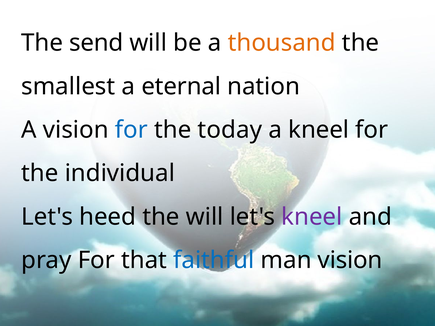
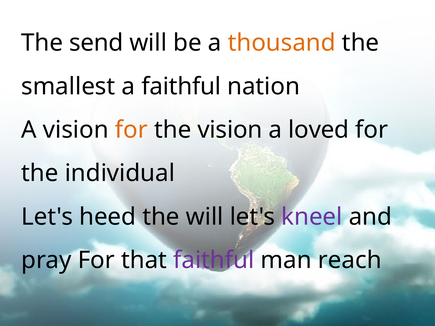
a eternal: eternal -> faithful
for at (131, 130) colour: blue -> orange
the today: today -> vision
a kneel: kneel -> loved
faithful at (214, 260) colour: blue -> purple
man vision: vision -> reach
